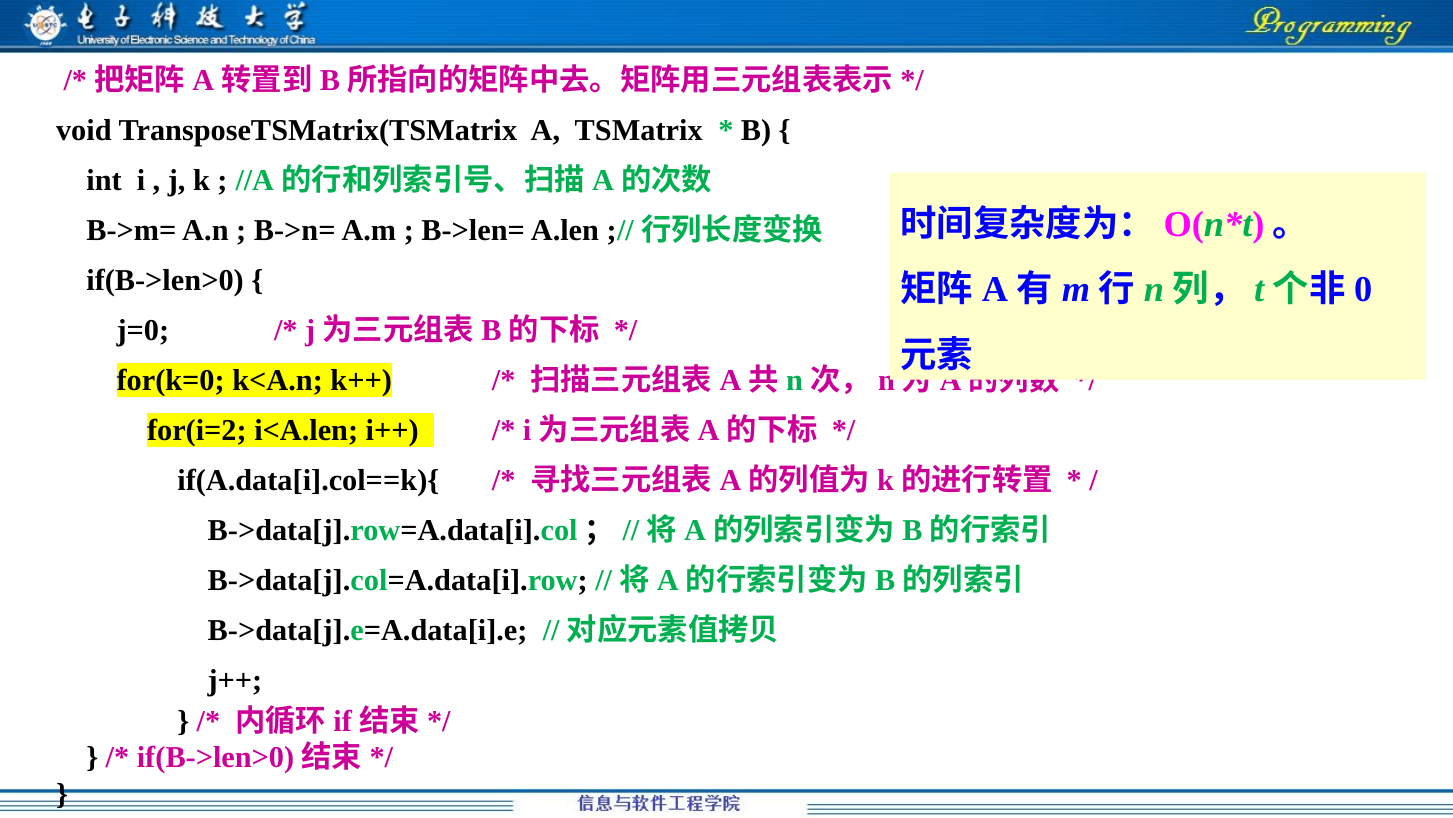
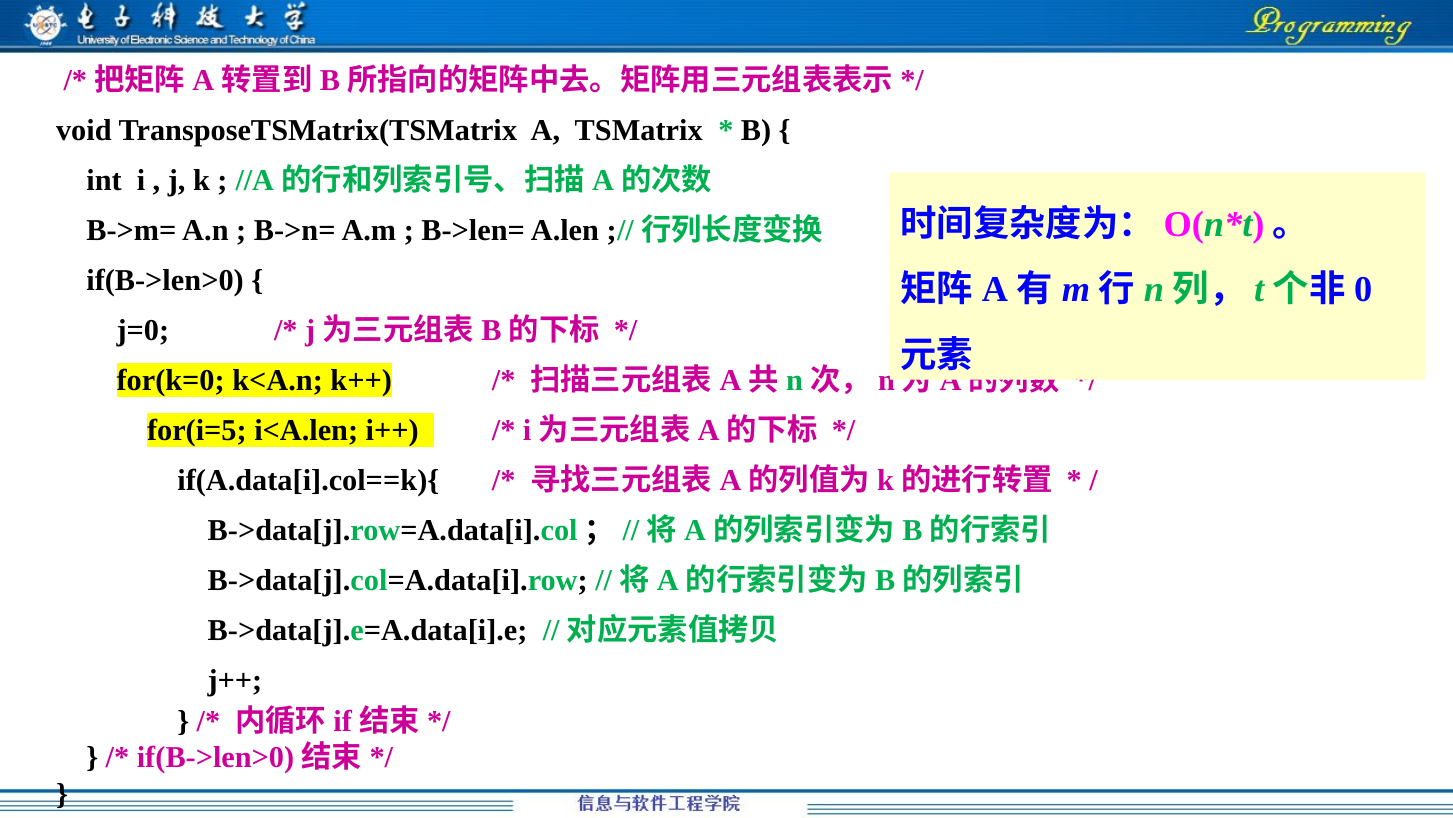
for(i=2: for(i=2 -> for(i=5
